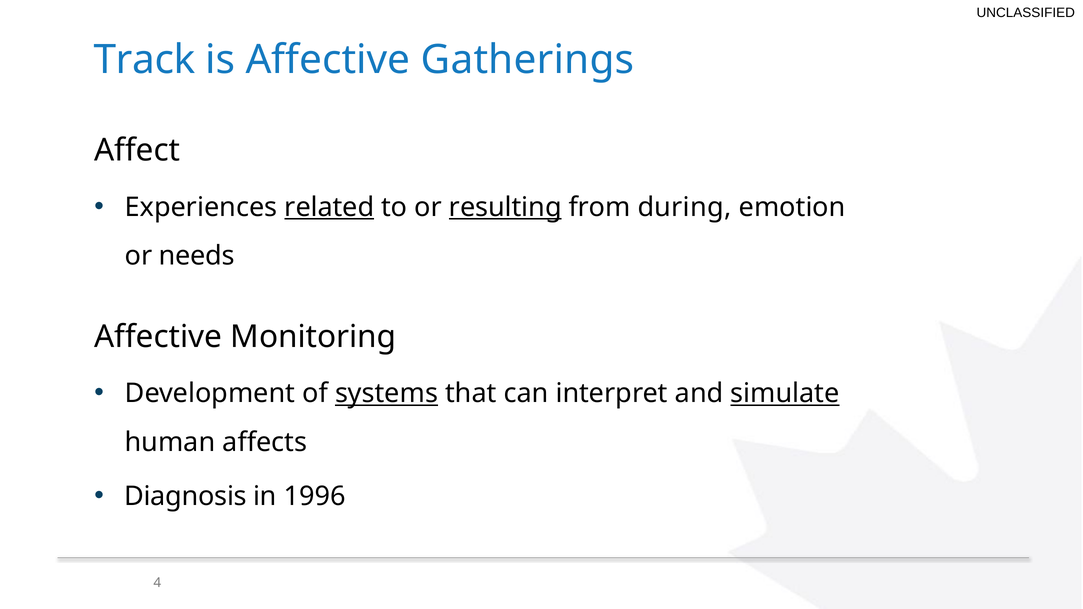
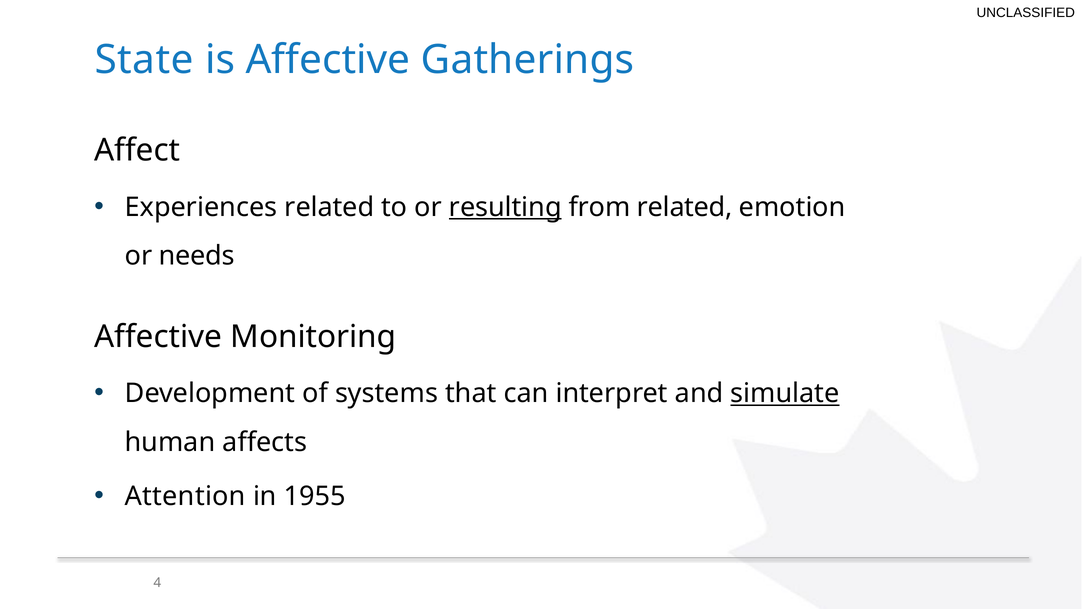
Track: Track -> State
related at (329, 207) underline: present -> none
from during: during -> related
systems underline: present -> none
Diagnosis: Diagnosis -> Attention
1996: 1996 -> 1955
